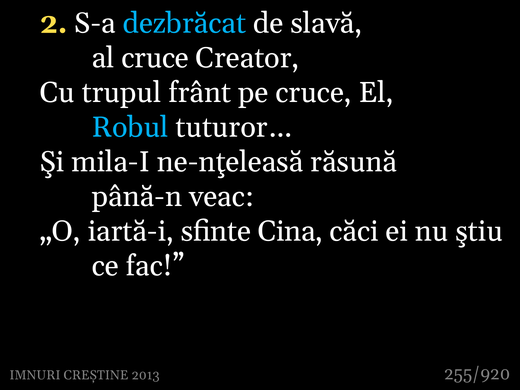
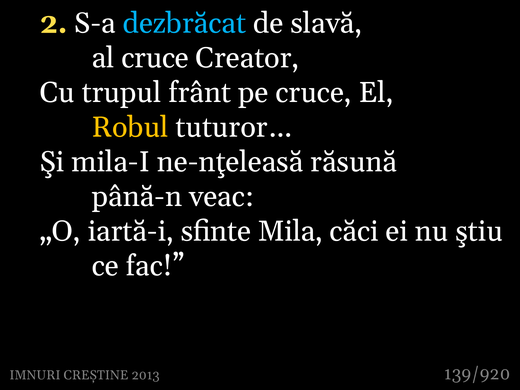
Robul colour: light blue -> yellow
Cina: Cina -> Mila
255/920: 255/920 -> 139/920
